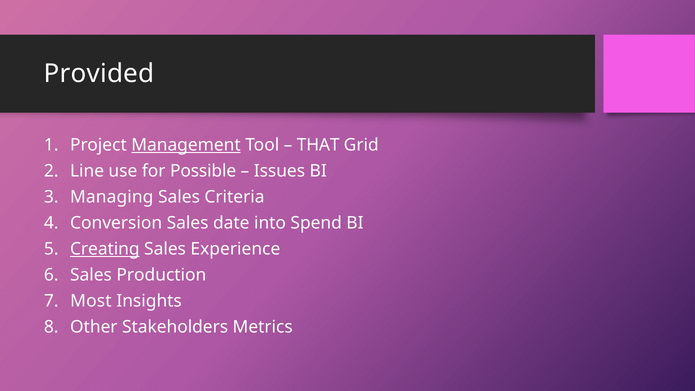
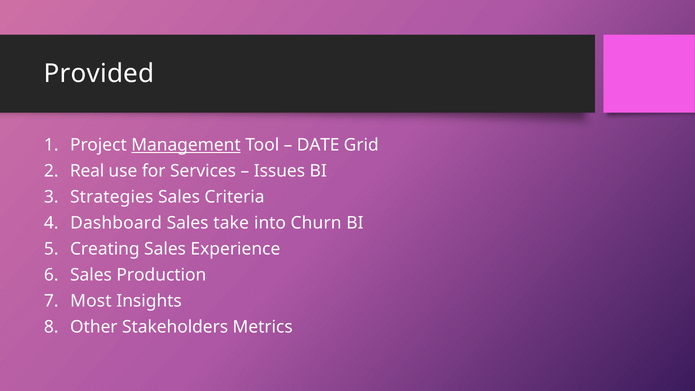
THAT: THAT -> DATE
Line: Line -> Real
Possible: Possible -> Services
Managing: Managing -> Strategies
Conversion: Conversion -> Dashboard
date: date -> take
Spend: Spend -> Churn
Creating underline: present -> none
